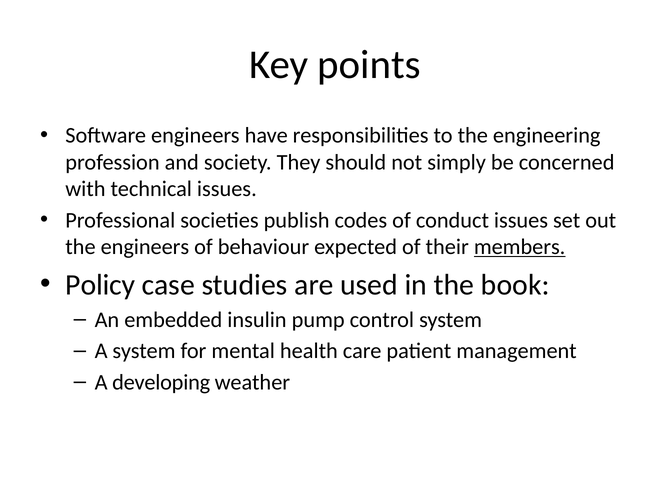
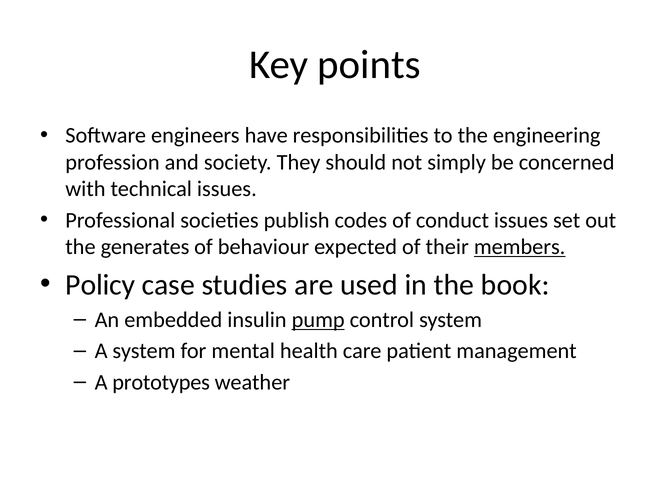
the engineers: engineers -> generates
pump underline: none -> present
developing: developing -> prototypes
